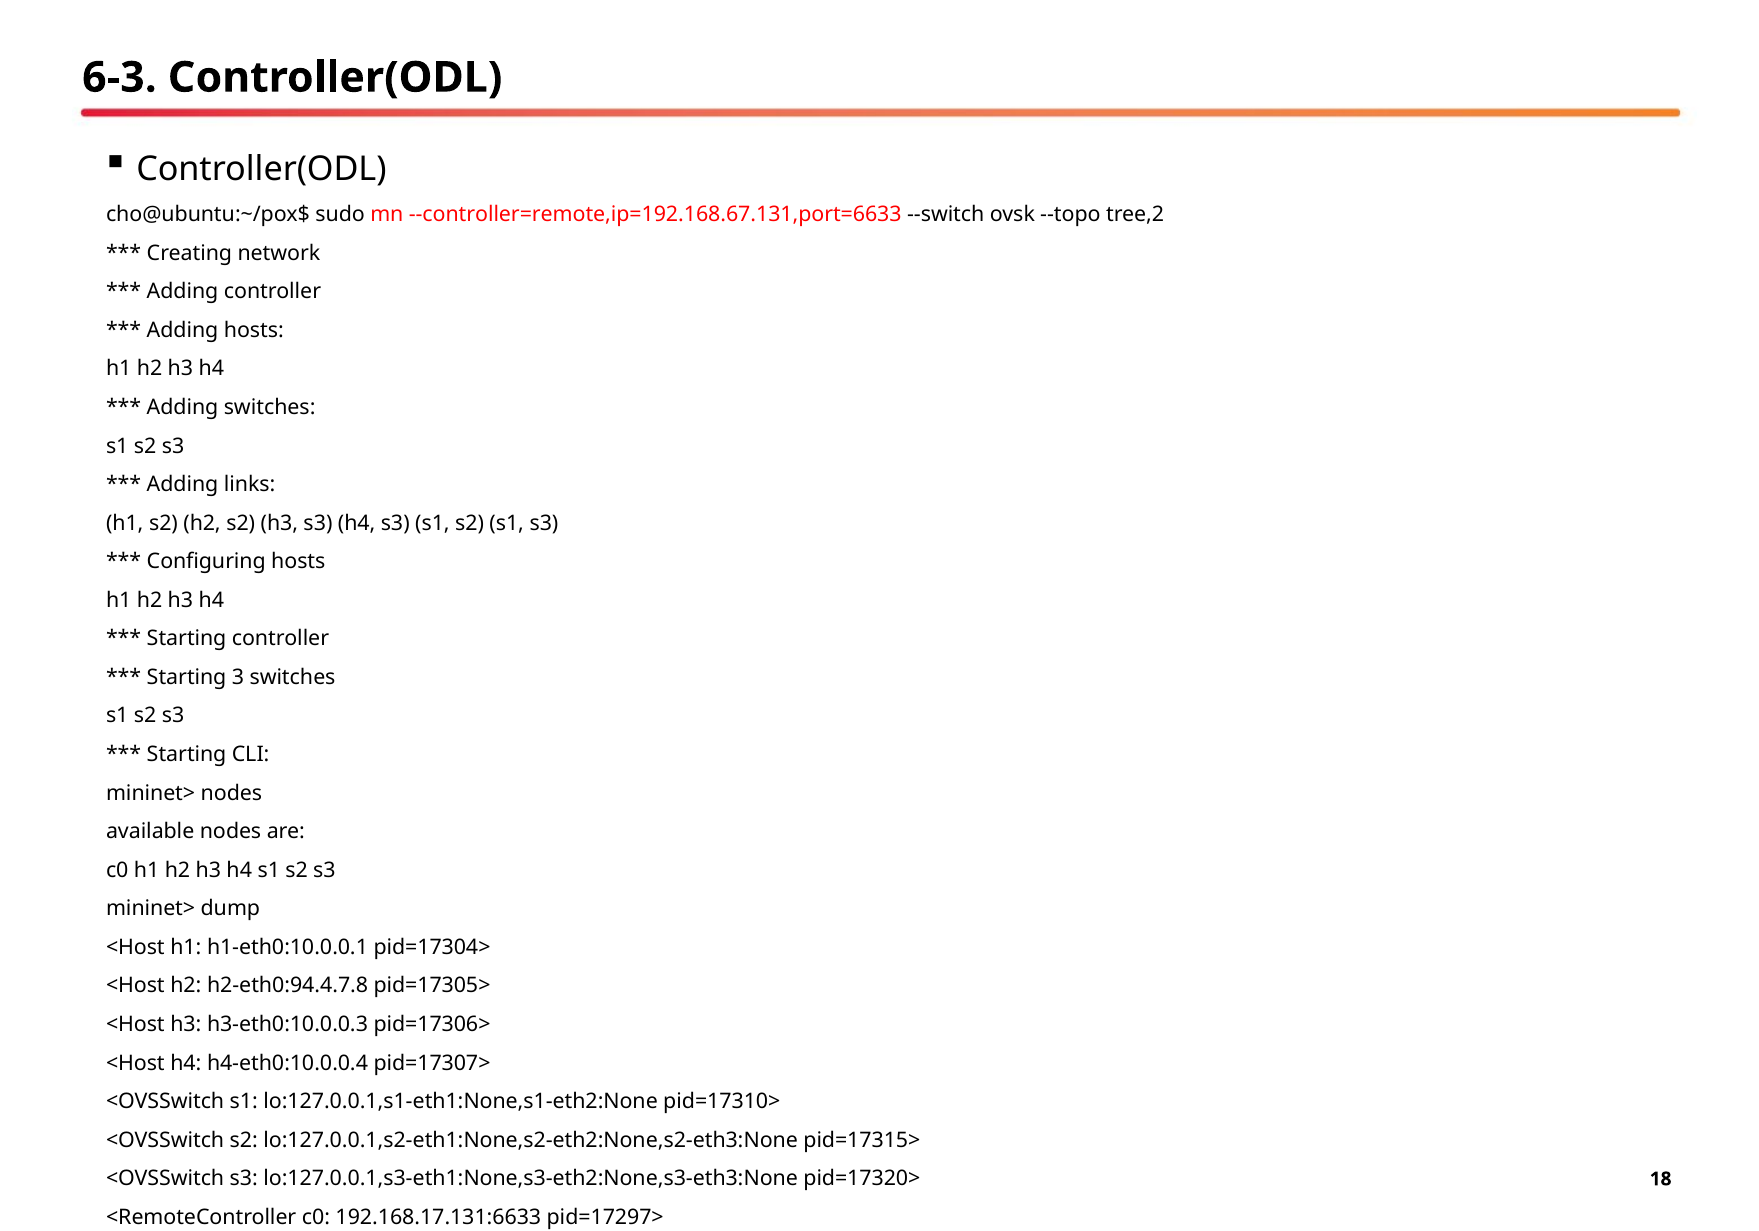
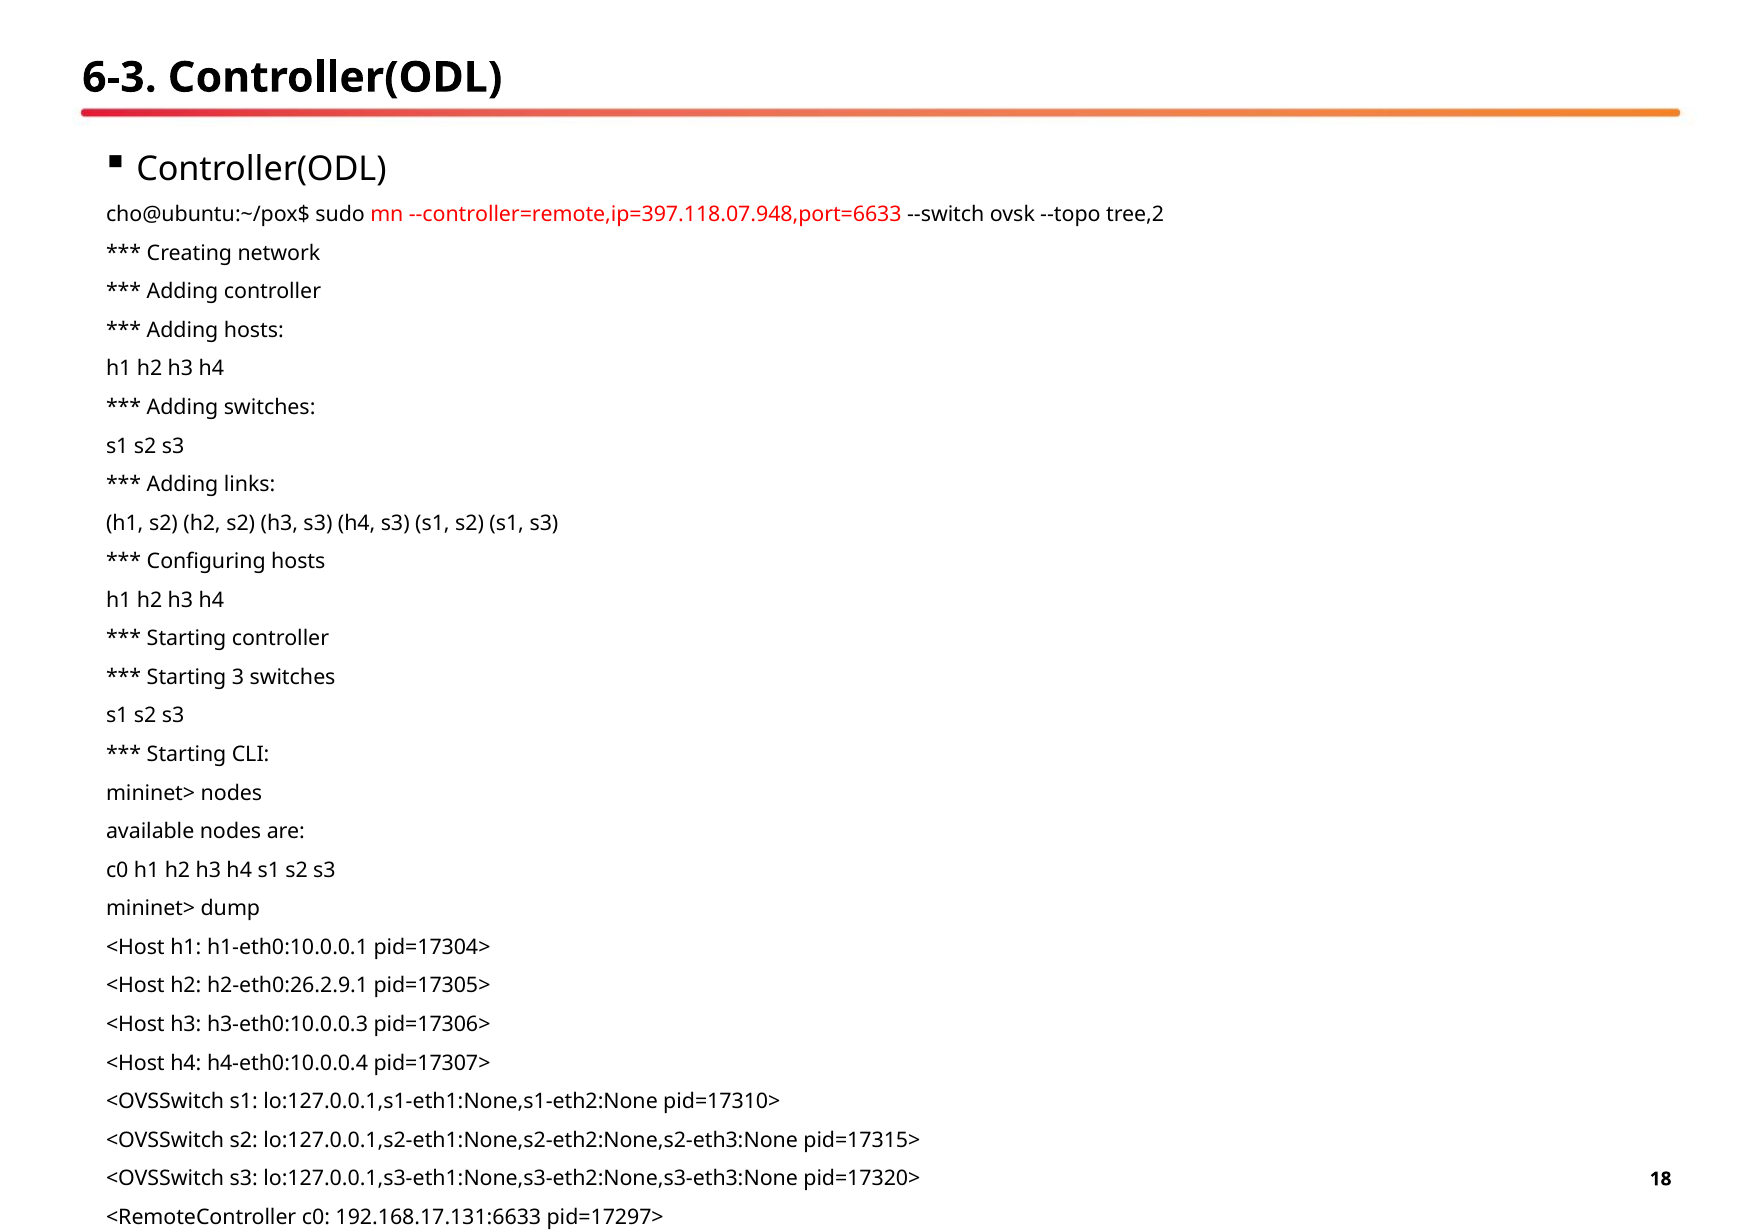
--controller=remote,ip=192.168.67.131,port=6633: --controller=remote,ip=192.168.67.131,port=6633 -> --controller=remote,ip=397.118.07.948,port=6633
h2-eth0:94.4.7.8: h2-eth0:94.4.7.8 -> h2-eth0:26.2.9.1
